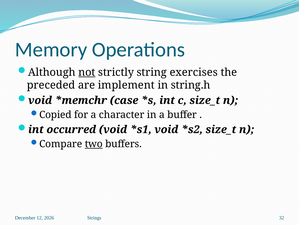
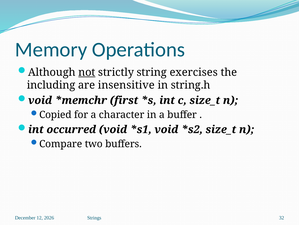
preceded: preceded -> including
implement: implement -> insensitive
case: case -> first
two underline: present -> none
